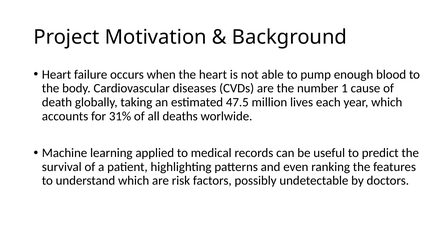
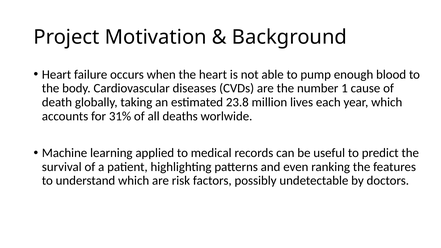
47.5: 47.5 -> 23.8
